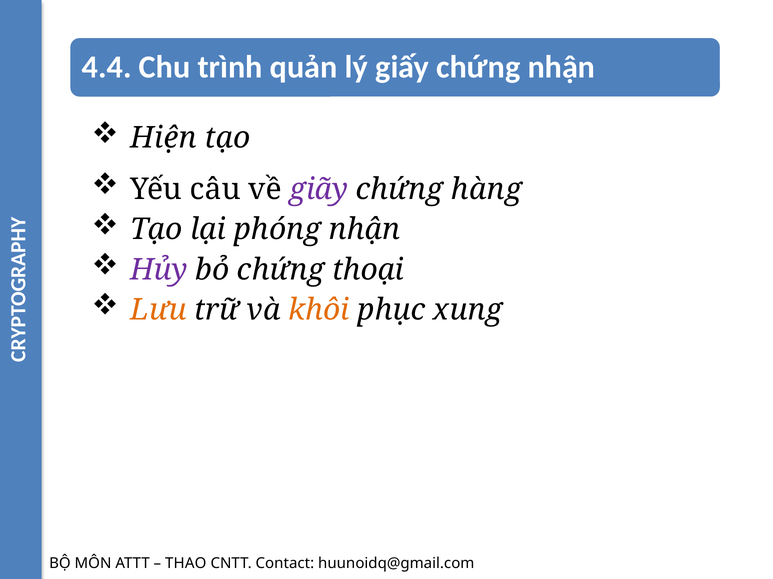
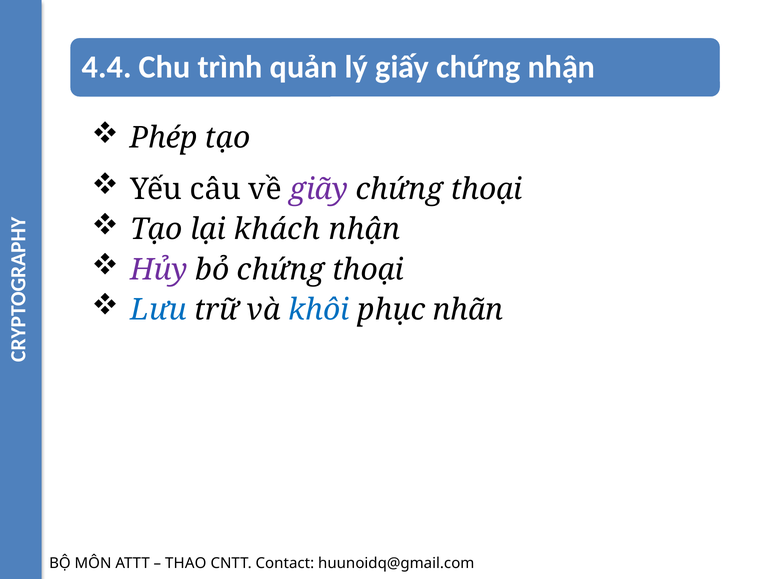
Hiện: Hiện -> Phép
hàng at (486, 190): hàng -> thoại
phóng: phóng -> khách
Lưu colour: orange -> blue
khôi colour: orange -> blue
xung: xung -> nhãn
